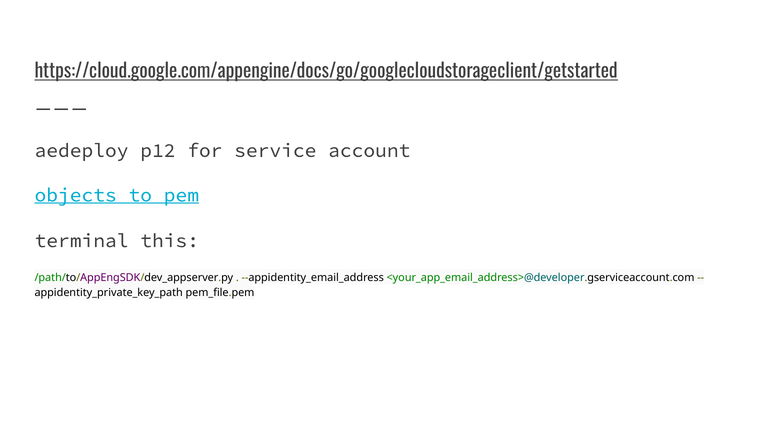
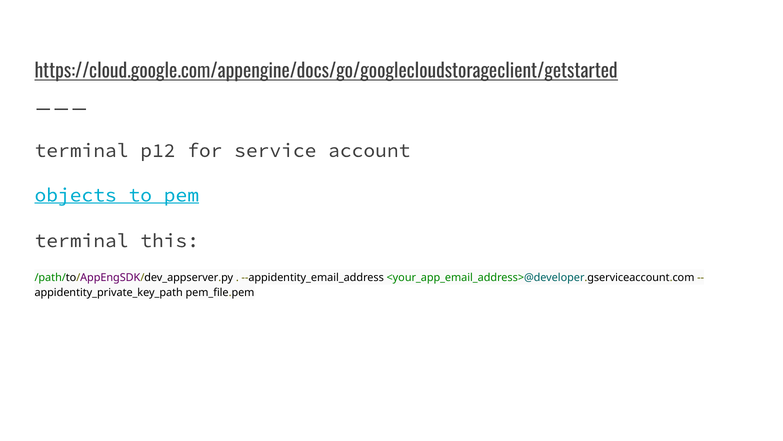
aedeploy at (82, 150): aedeploy -> terminal
